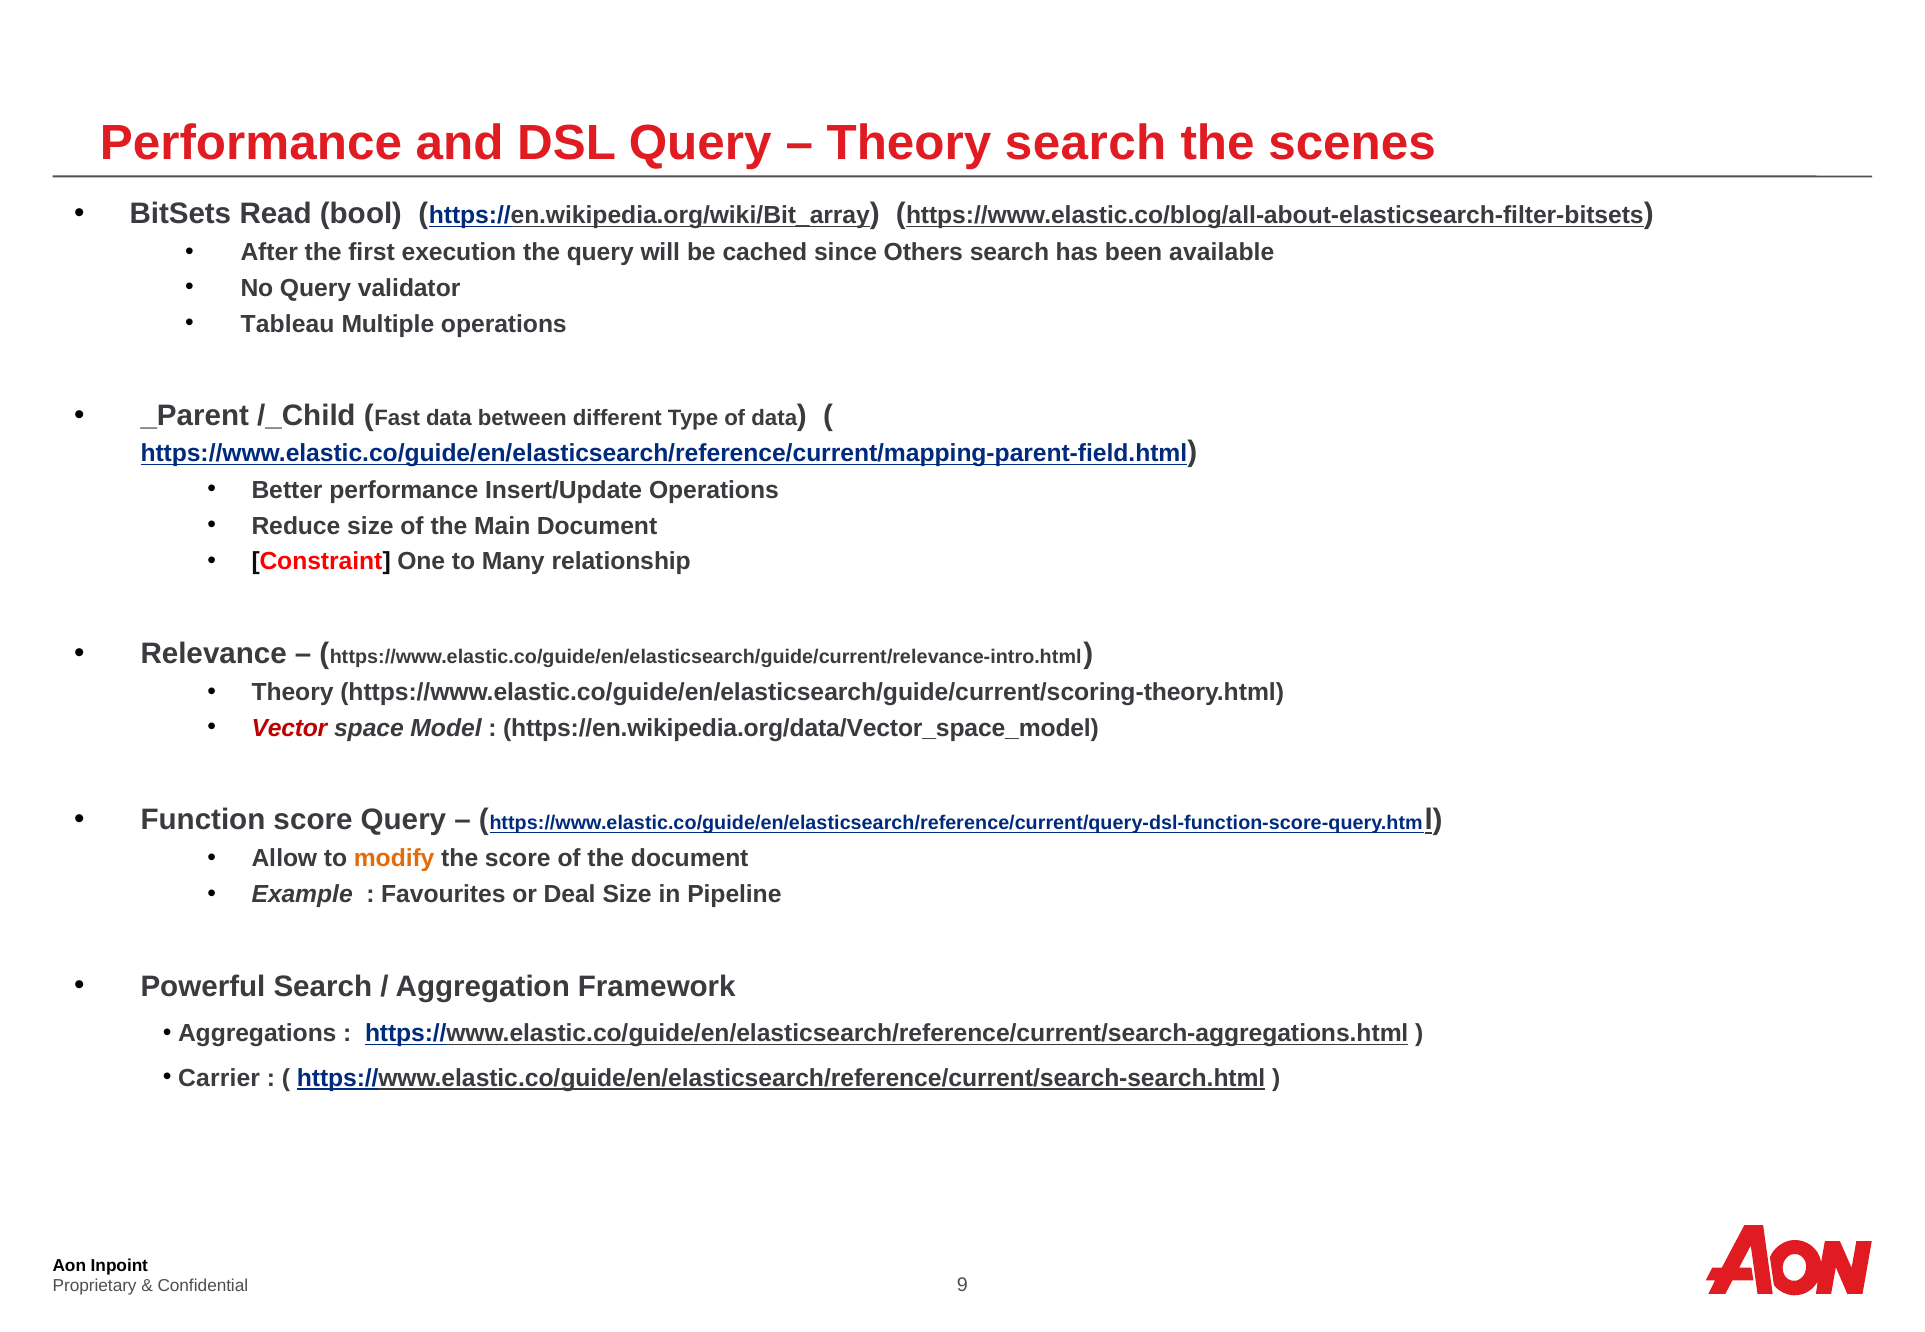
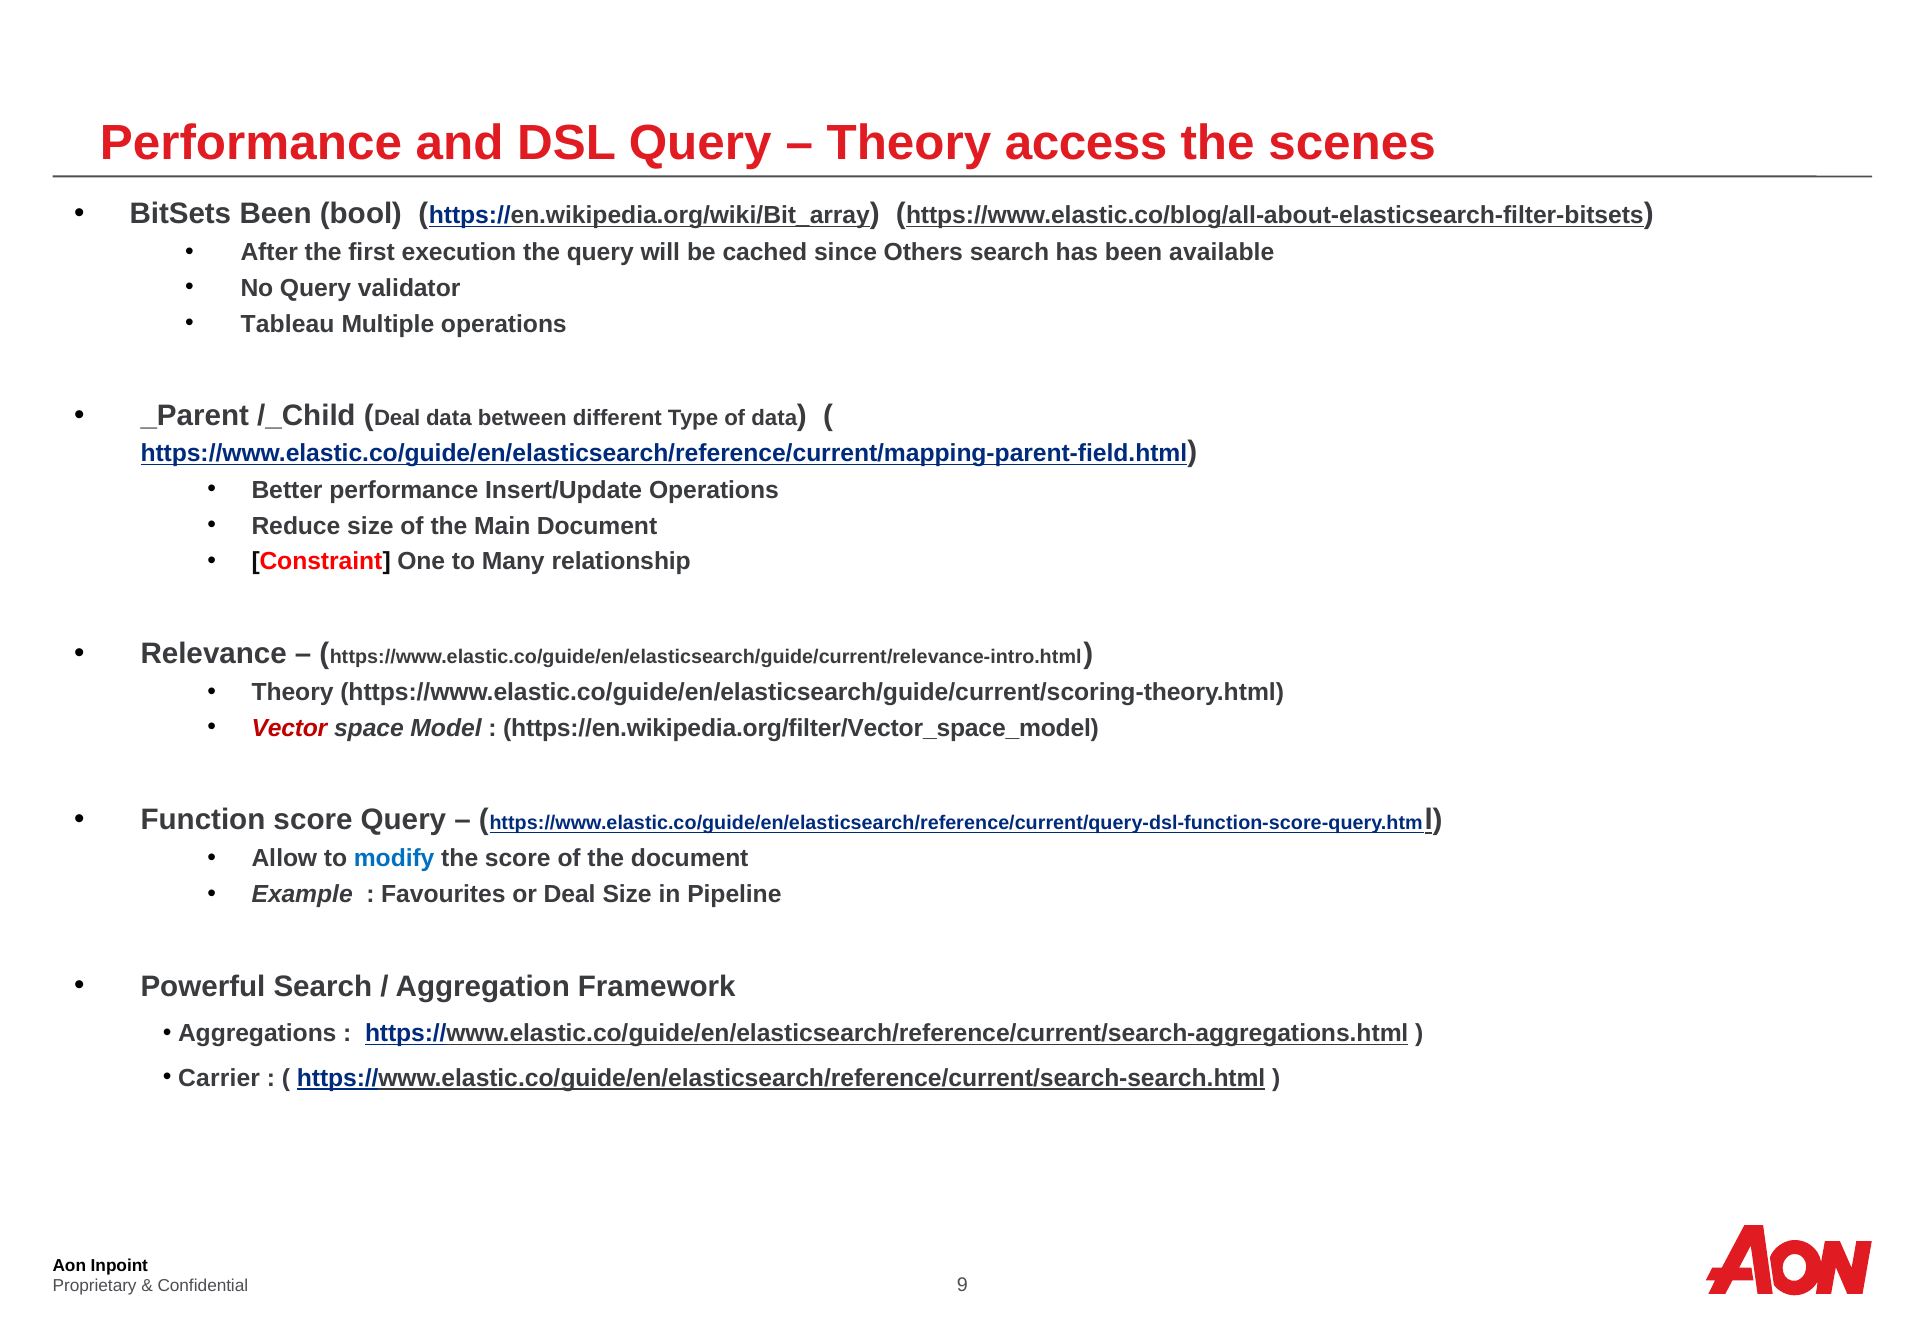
Theory search: search -> access
BitSets Read: Read -> Been
Fast at (397, 419): Fast -> Deal
https://en.wikipedia.org/data/Vector_space_model: https://en.wikipedia.org/data/Vector_space_model -> https://en.wikipedia.org/filter/Vector_space_model
modify colour: orange -> blue
